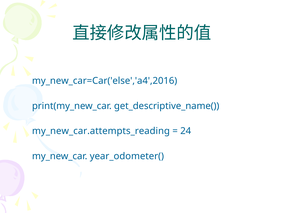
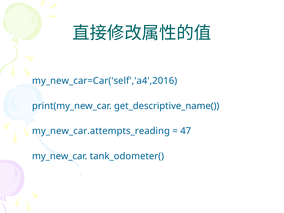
my_new_car=Car('else','a4',2016: my_new_car=Car('else','a4',2016 -> my_new_car=Car('self','a4',2016
24: 24 -> 47
year_odometer(: year_odometer( -> tank_odometer(
